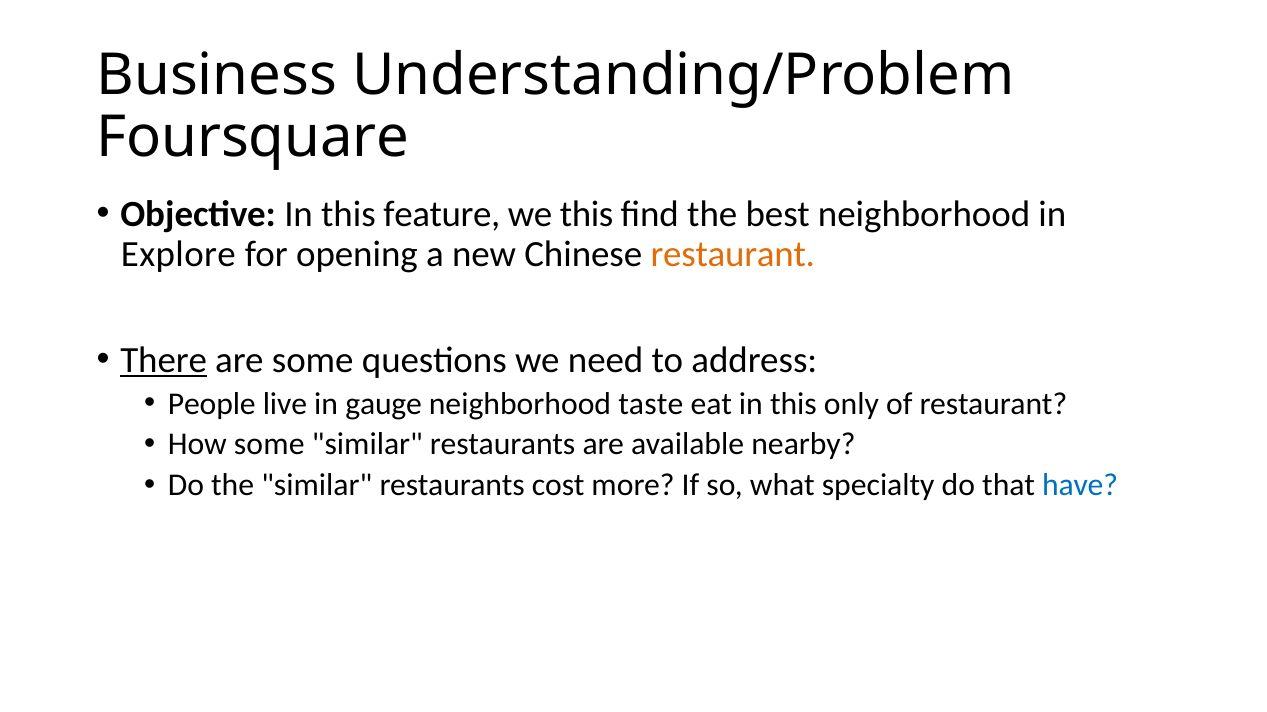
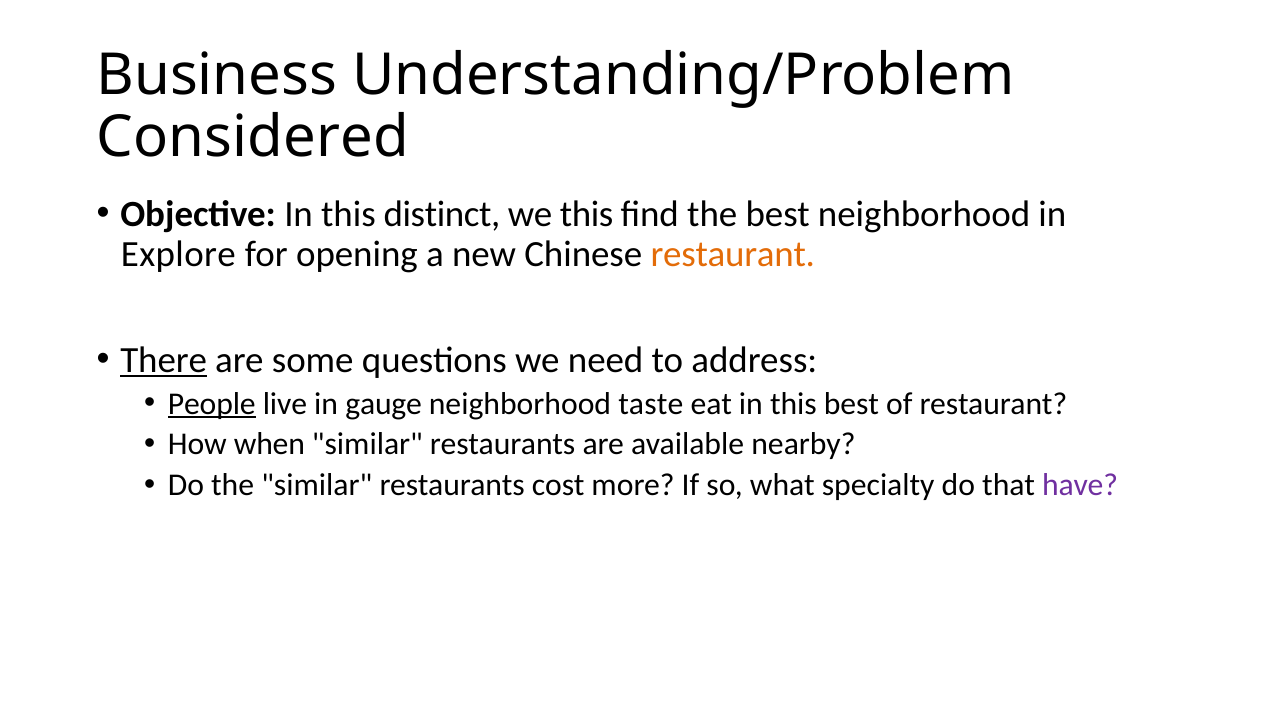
Foursquare: Foursquare -> Considered
feature: feature -> distinct
People underline: none -> present
this only: only -> best
How some: some -> when
have colour: blue -> purple
